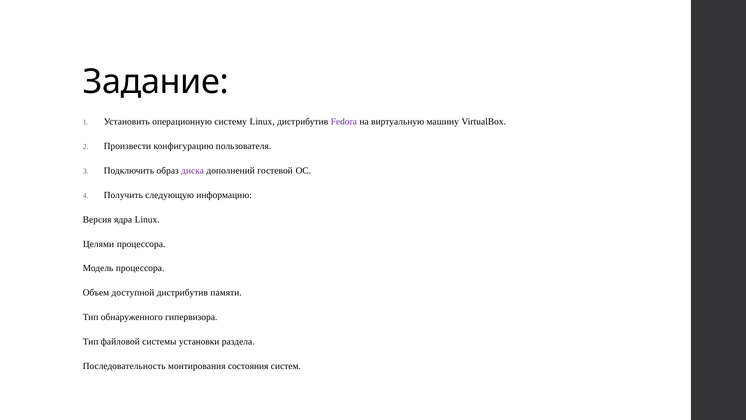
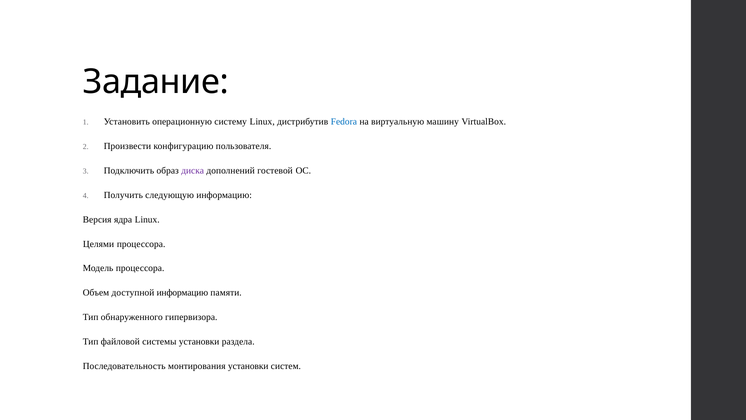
Fedora colour: purple -> blue
доступной дистрибутив: дистрибутив -> информацию
монтирования состояния: состояния -> установки
